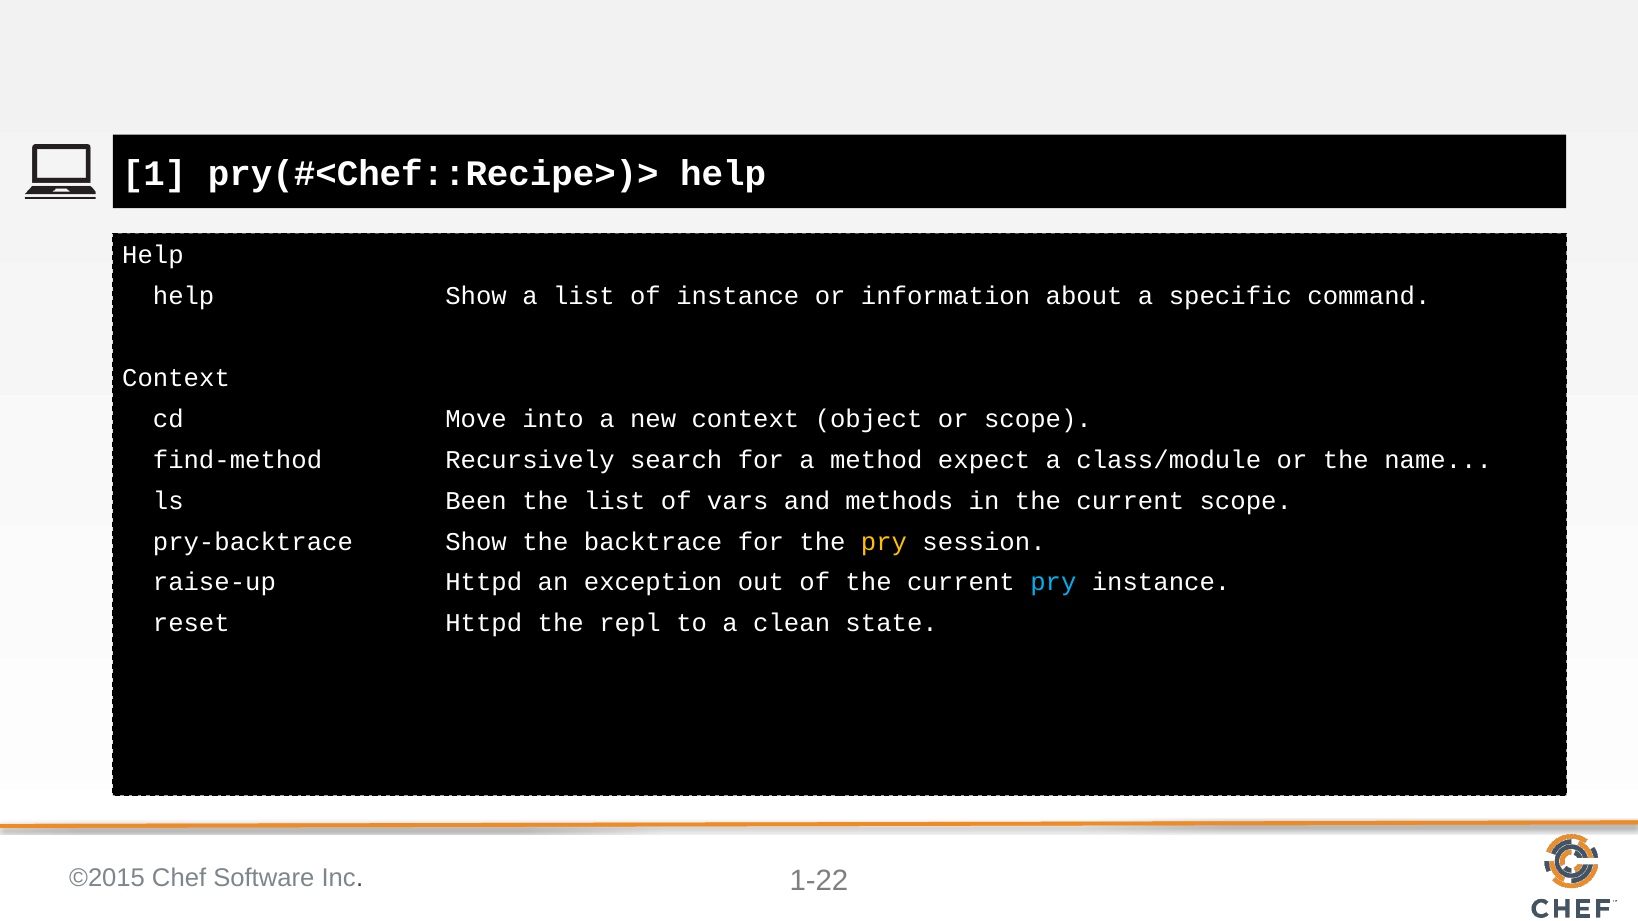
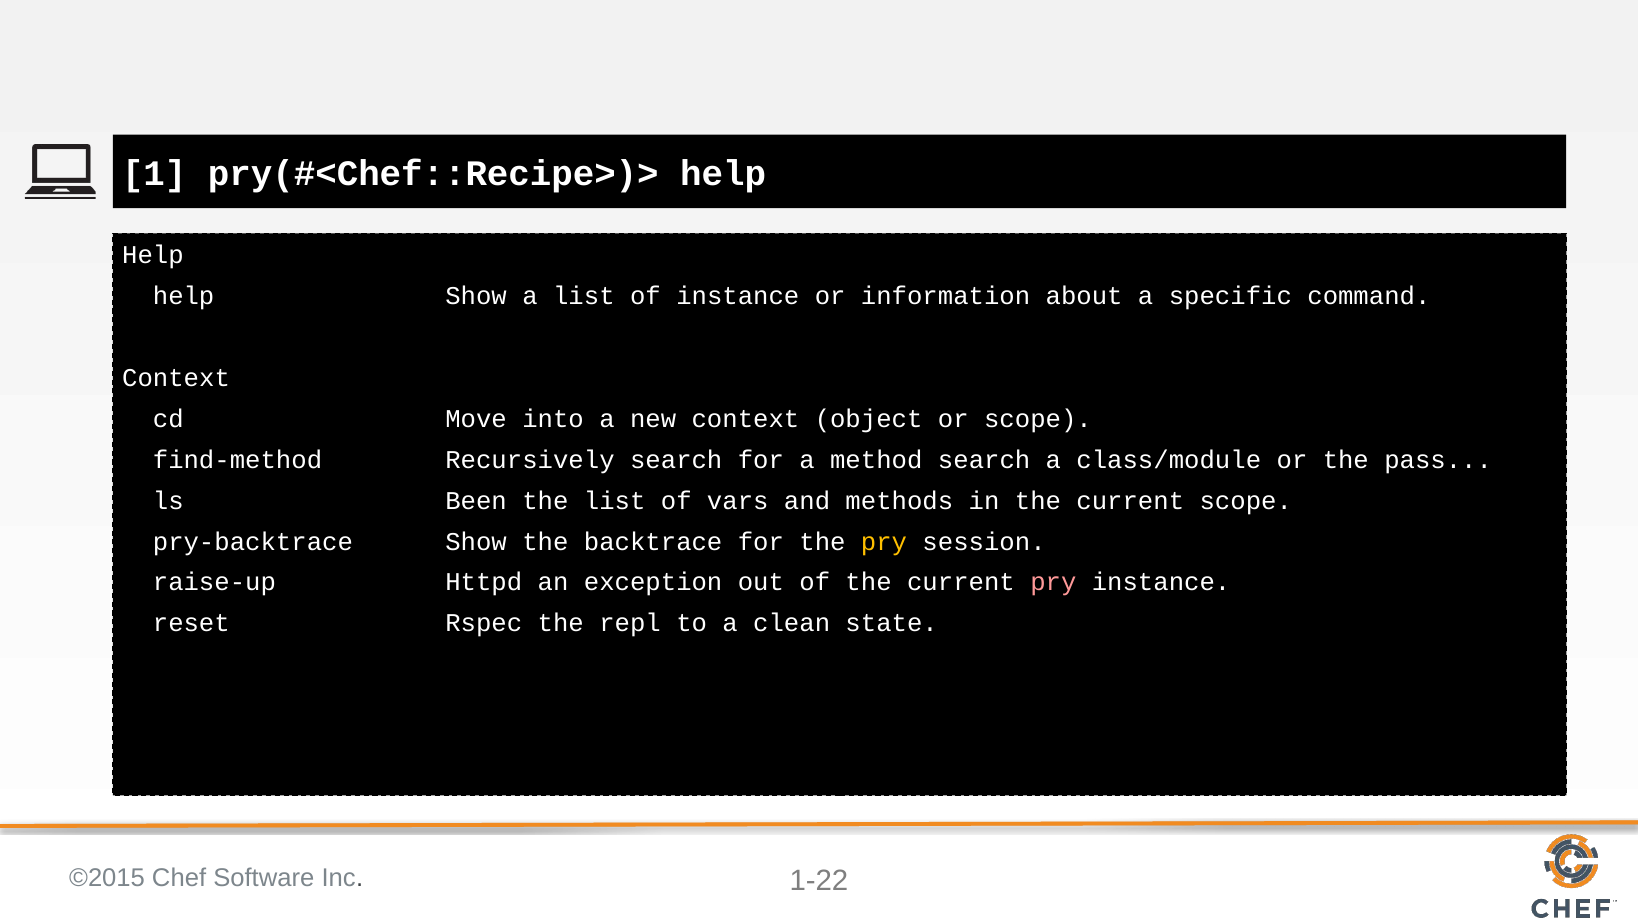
method expect: expect -> search
name: name -> pass
pry at (1053, 583) colour: light blue -> pink
reset Httpd: Httpd -> Rspec
